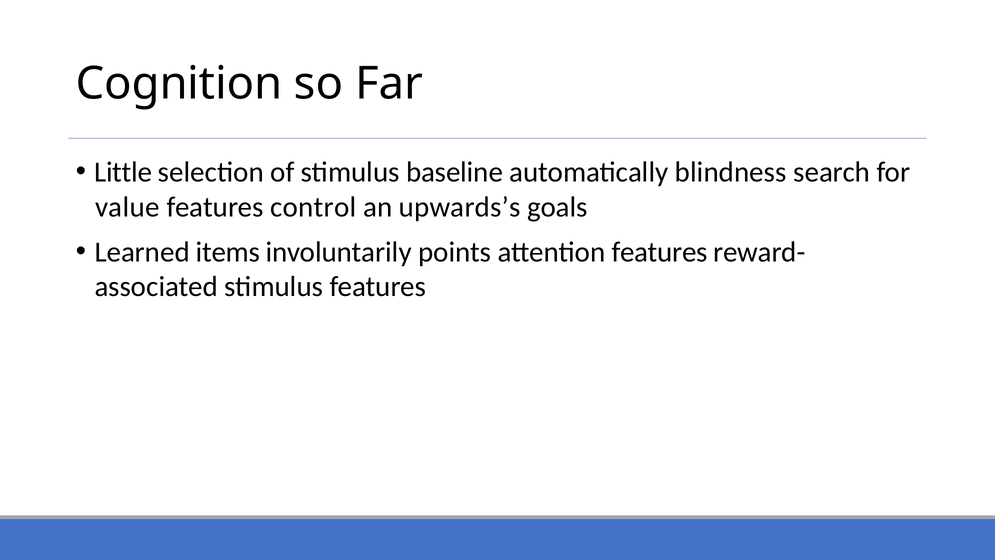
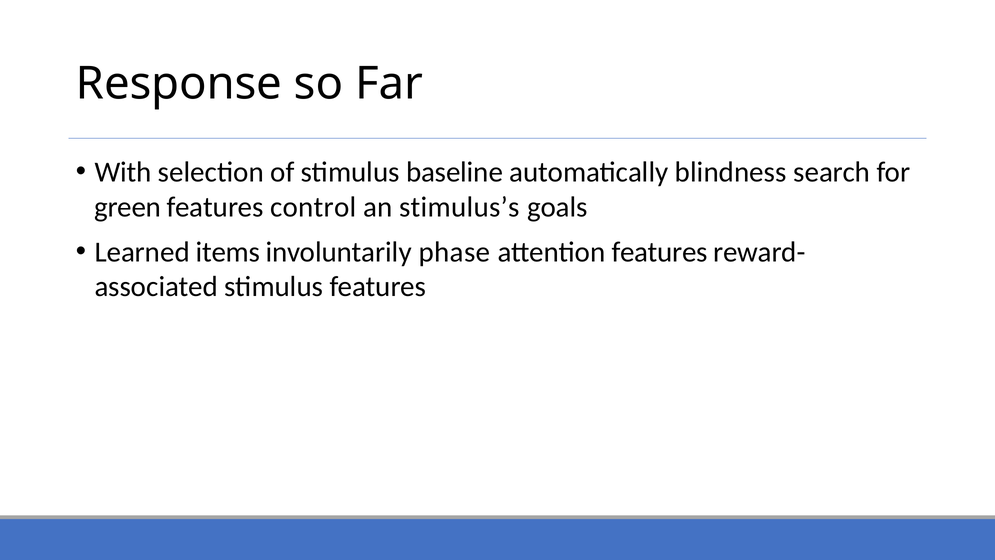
Cognition: Cognition -> Response
Little: Little -> With
value: value -> green
upwards’s: upwards’s -> stimulus’s
points: points -> phase
